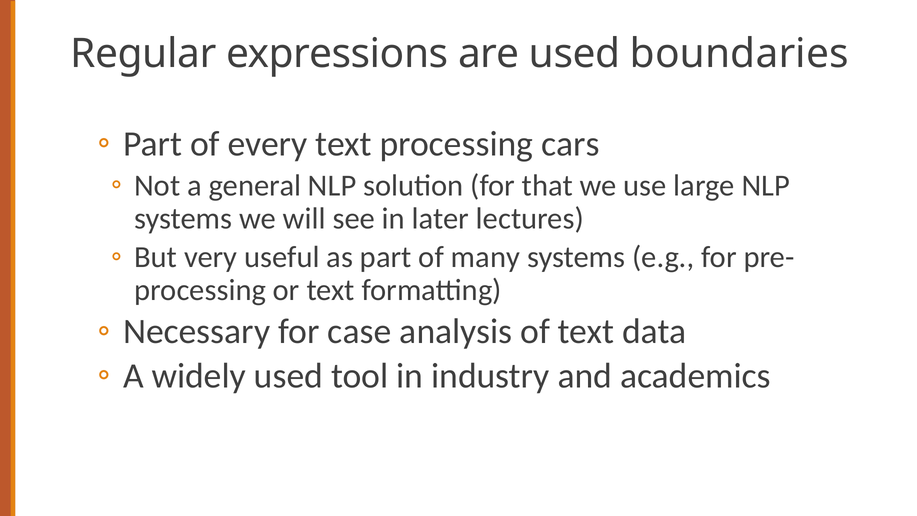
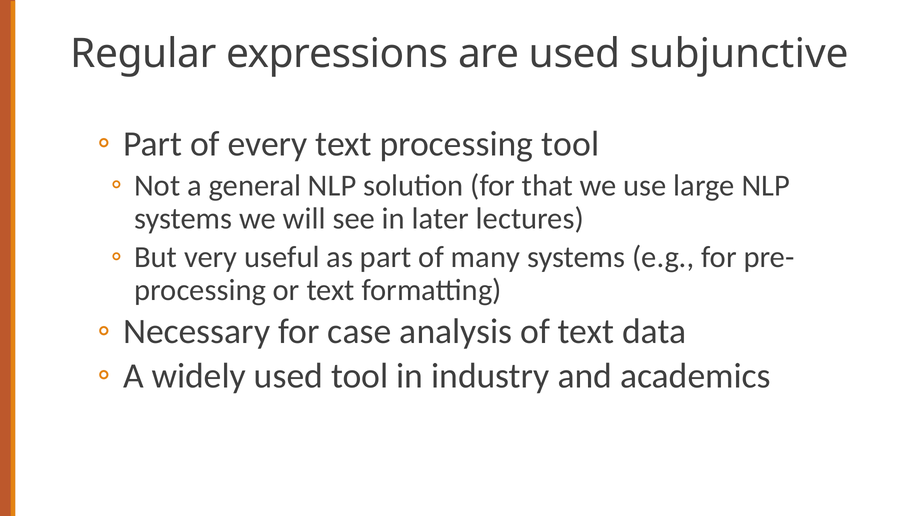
boundaries: boundaries -> subjunctive
processing cars: cars -> tool
